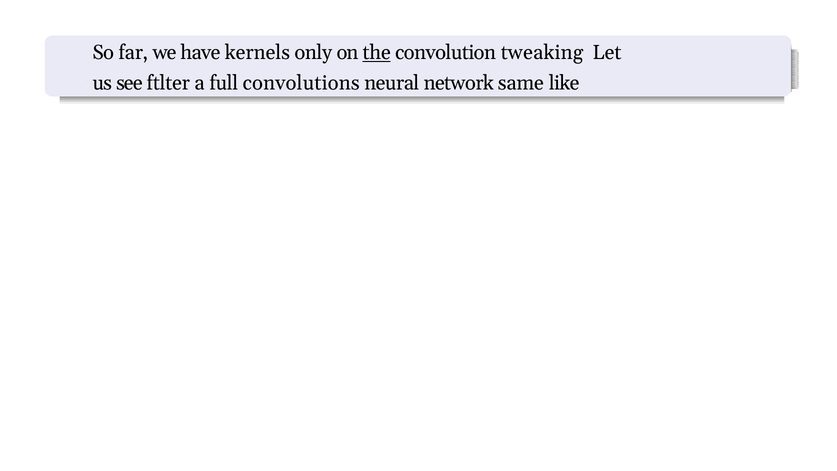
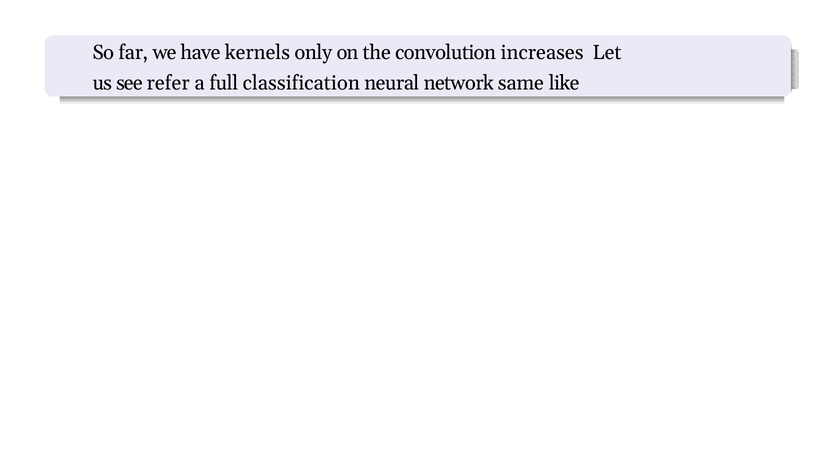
the underline: present -> none
tweaking: tweaking -> increases
ftlter: ftlter -> refer
convolutions: convolutions -> classification
